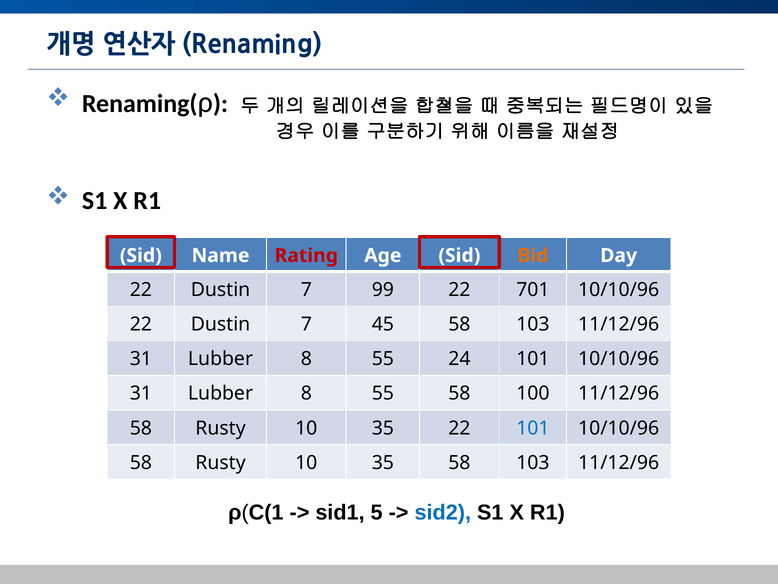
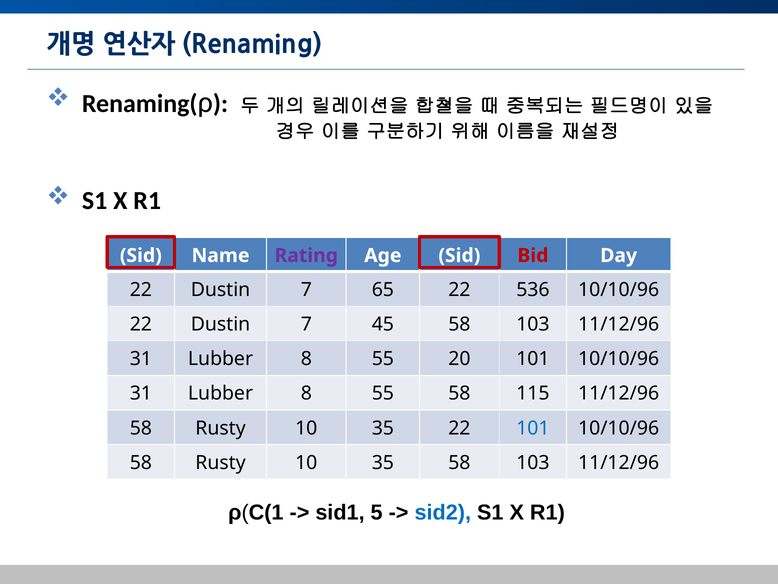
Rating colour: red -> purple
Bid colour: orange -> red
99: 99 -> 65
701: 701 -> 536
24: 24 -> 20
100: 100 -> 115
